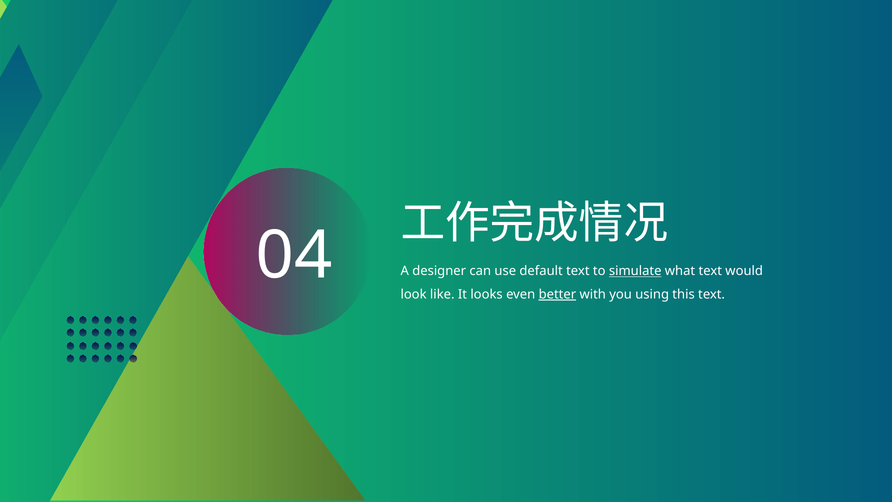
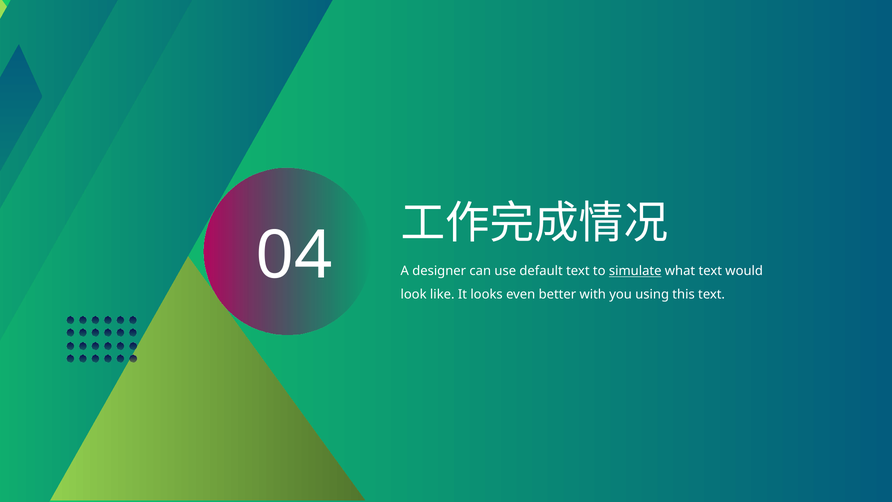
better underline: present -> none
